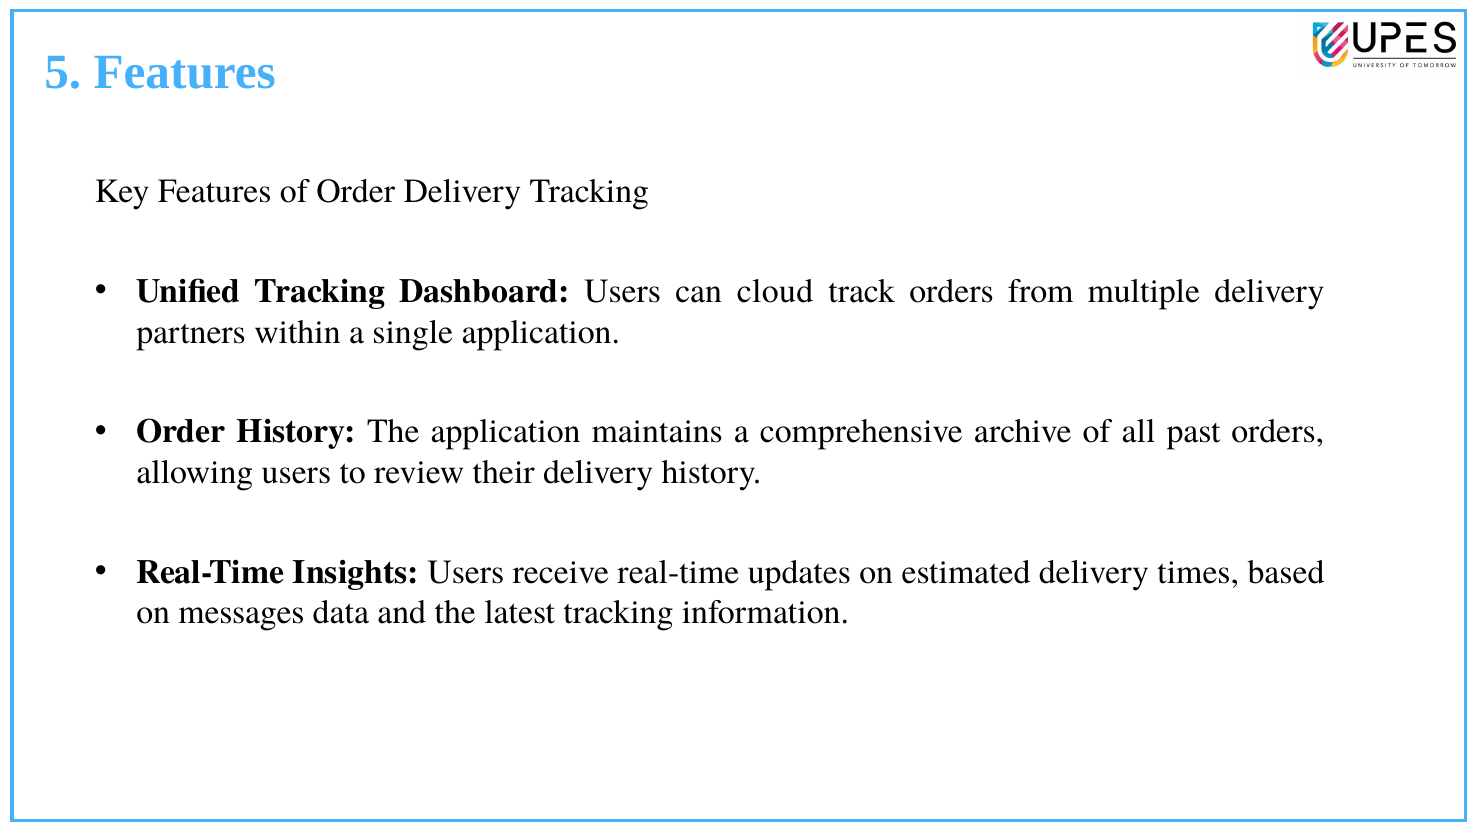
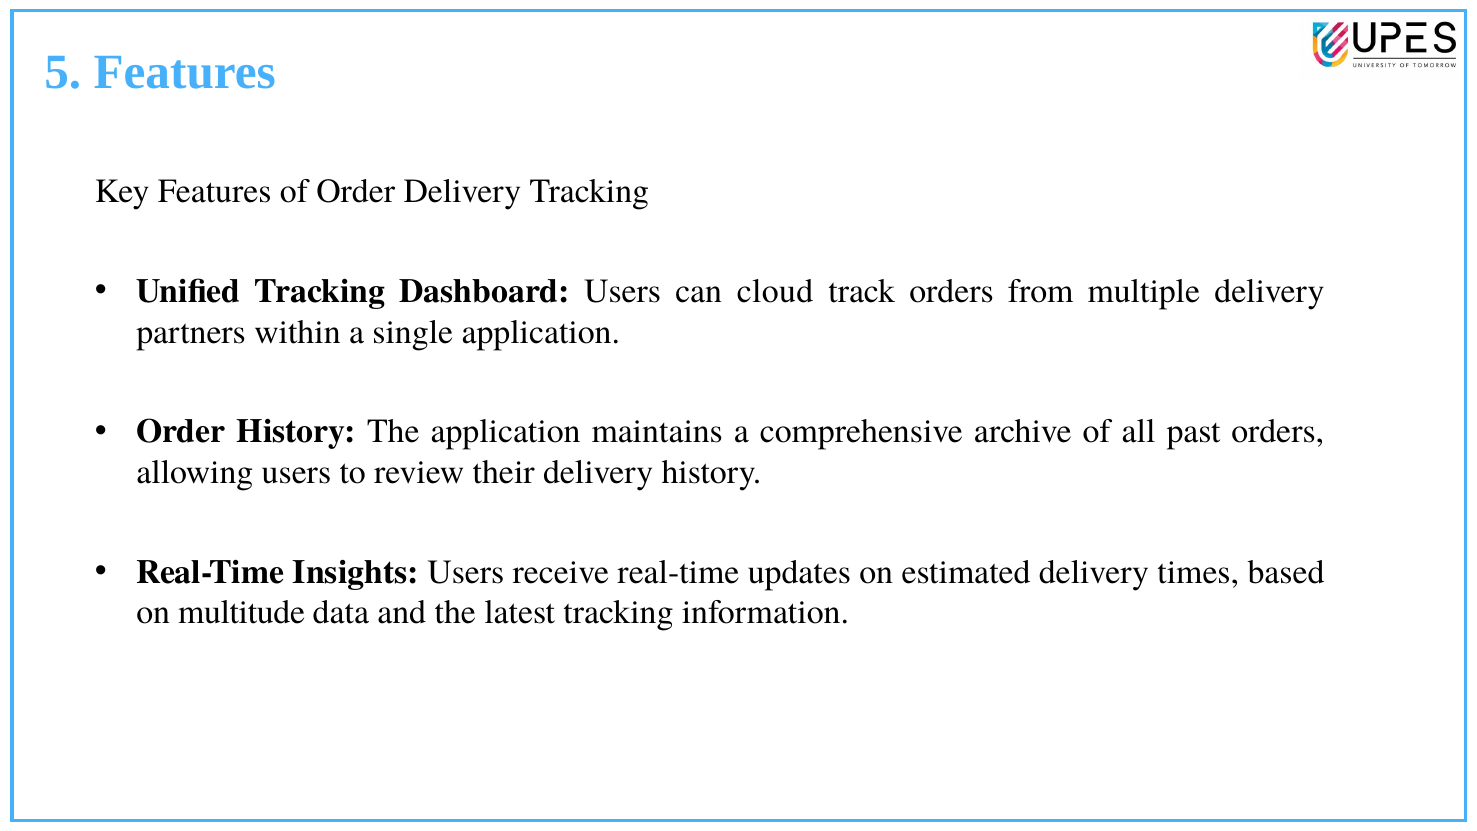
messages: messages -> multitude
